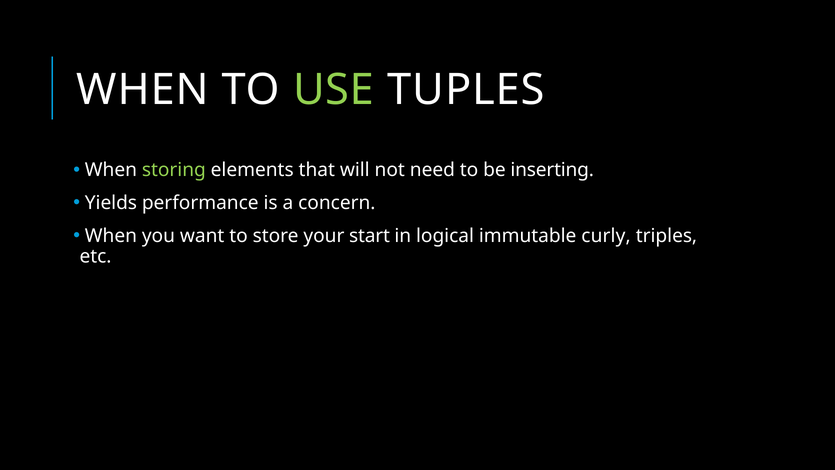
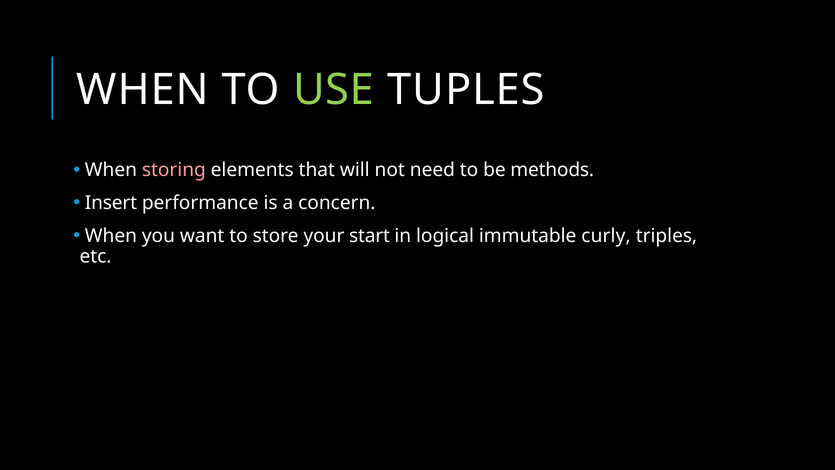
storing colour: light green -> pink
inserting: inserting -> methods
Yields: Yields -> Insert
